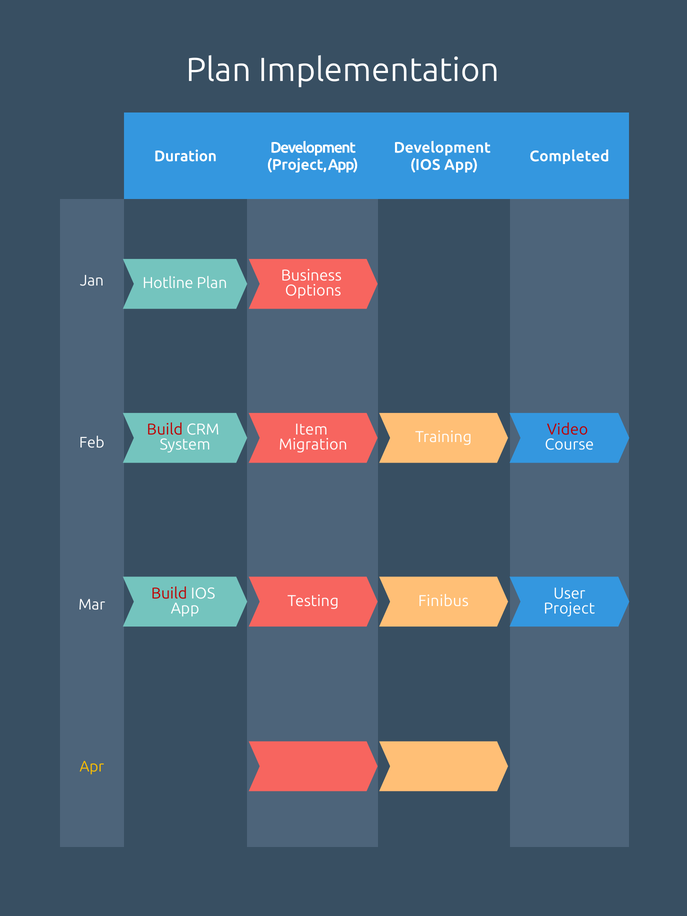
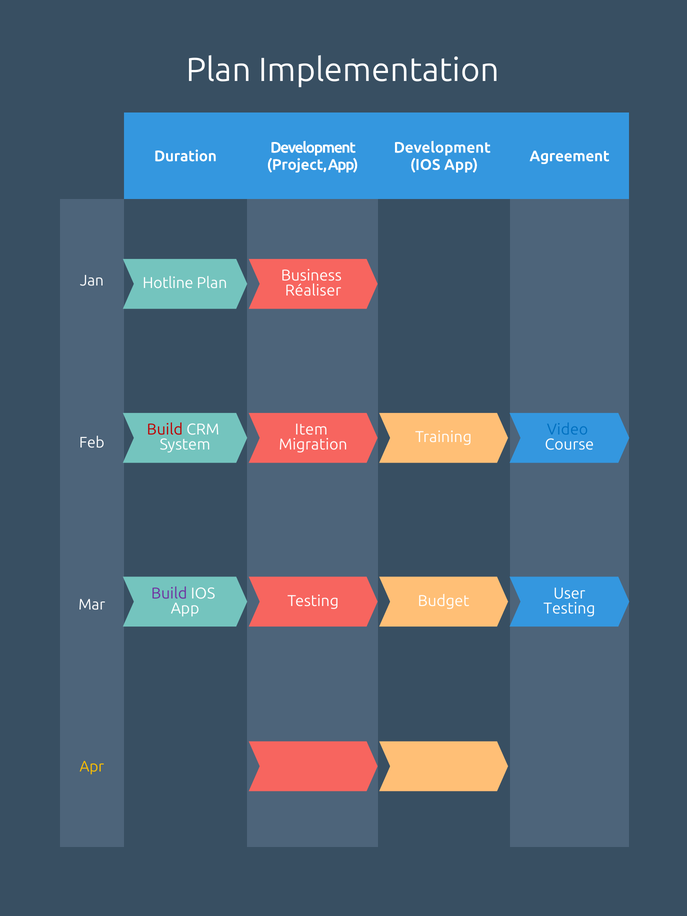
Completed: Completed -> Agreement
Options: Options -> Réaliser
Video colour: red -> blue
Build at (169, 593) colour: red -> purple
Finibus: Finibus -> Budget
Project at (569, 608): Project -> Testing
